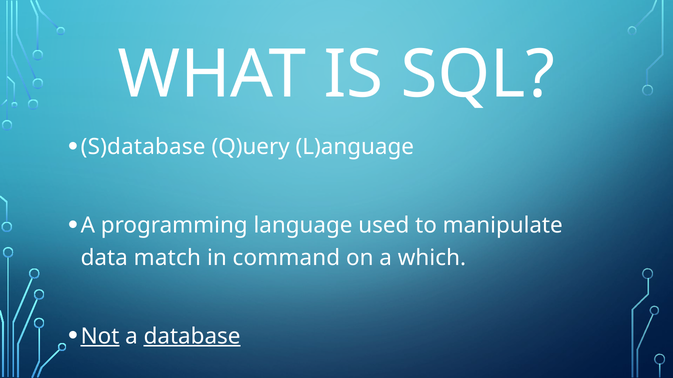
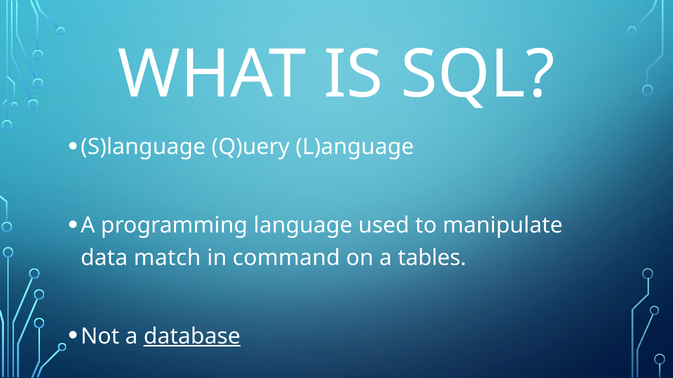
S)database: S)database -> S)language
which: which -> tables
Not underline: present -> none
